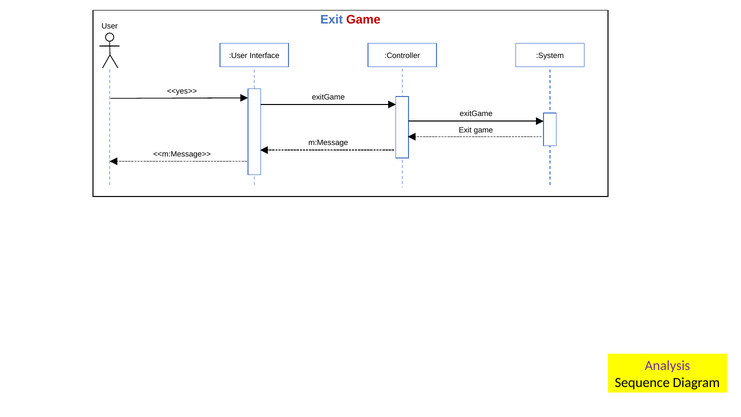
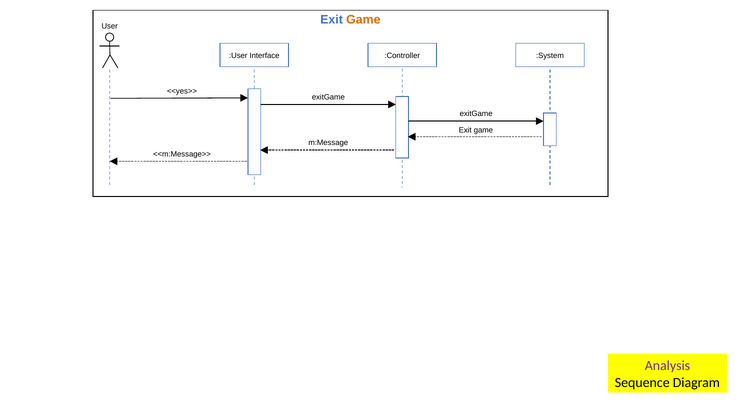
Game at (363, 20) colour: red -> orange
